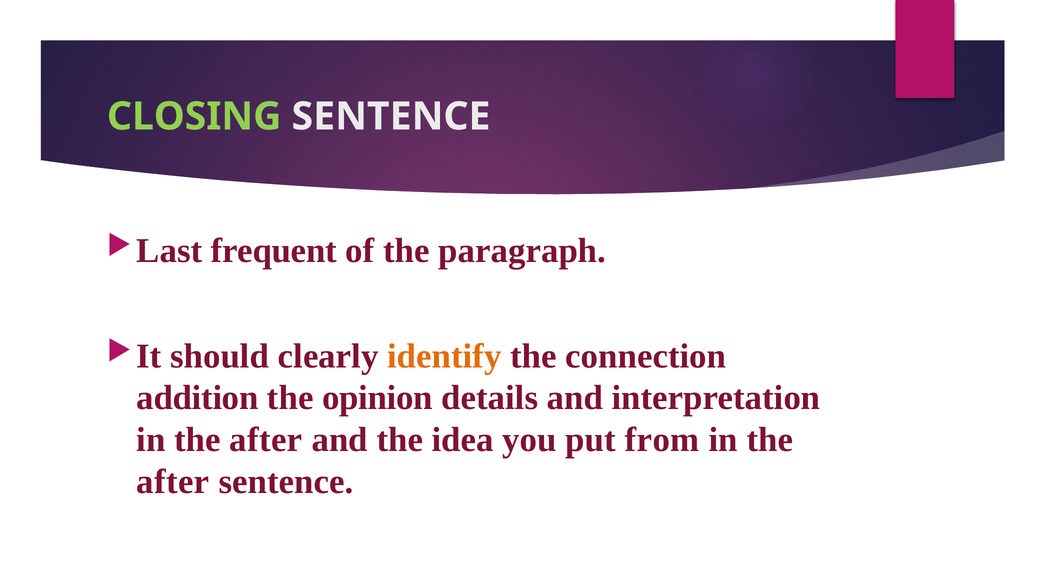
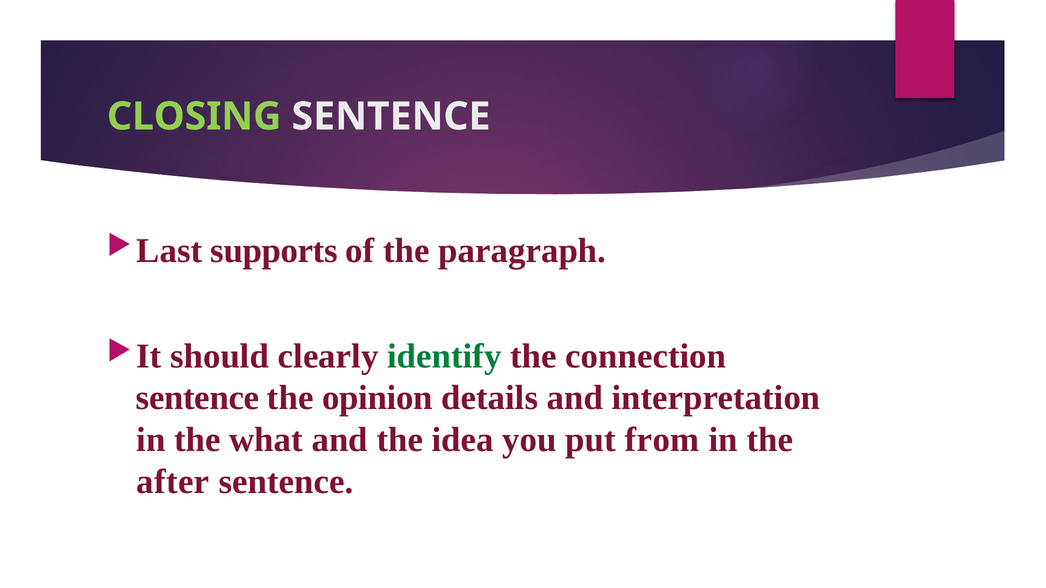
frequent: frequent -> supports
identify colour: orange -> green
addition at (197, 398): addition -> sentence
after at (266, 440): after -> what
